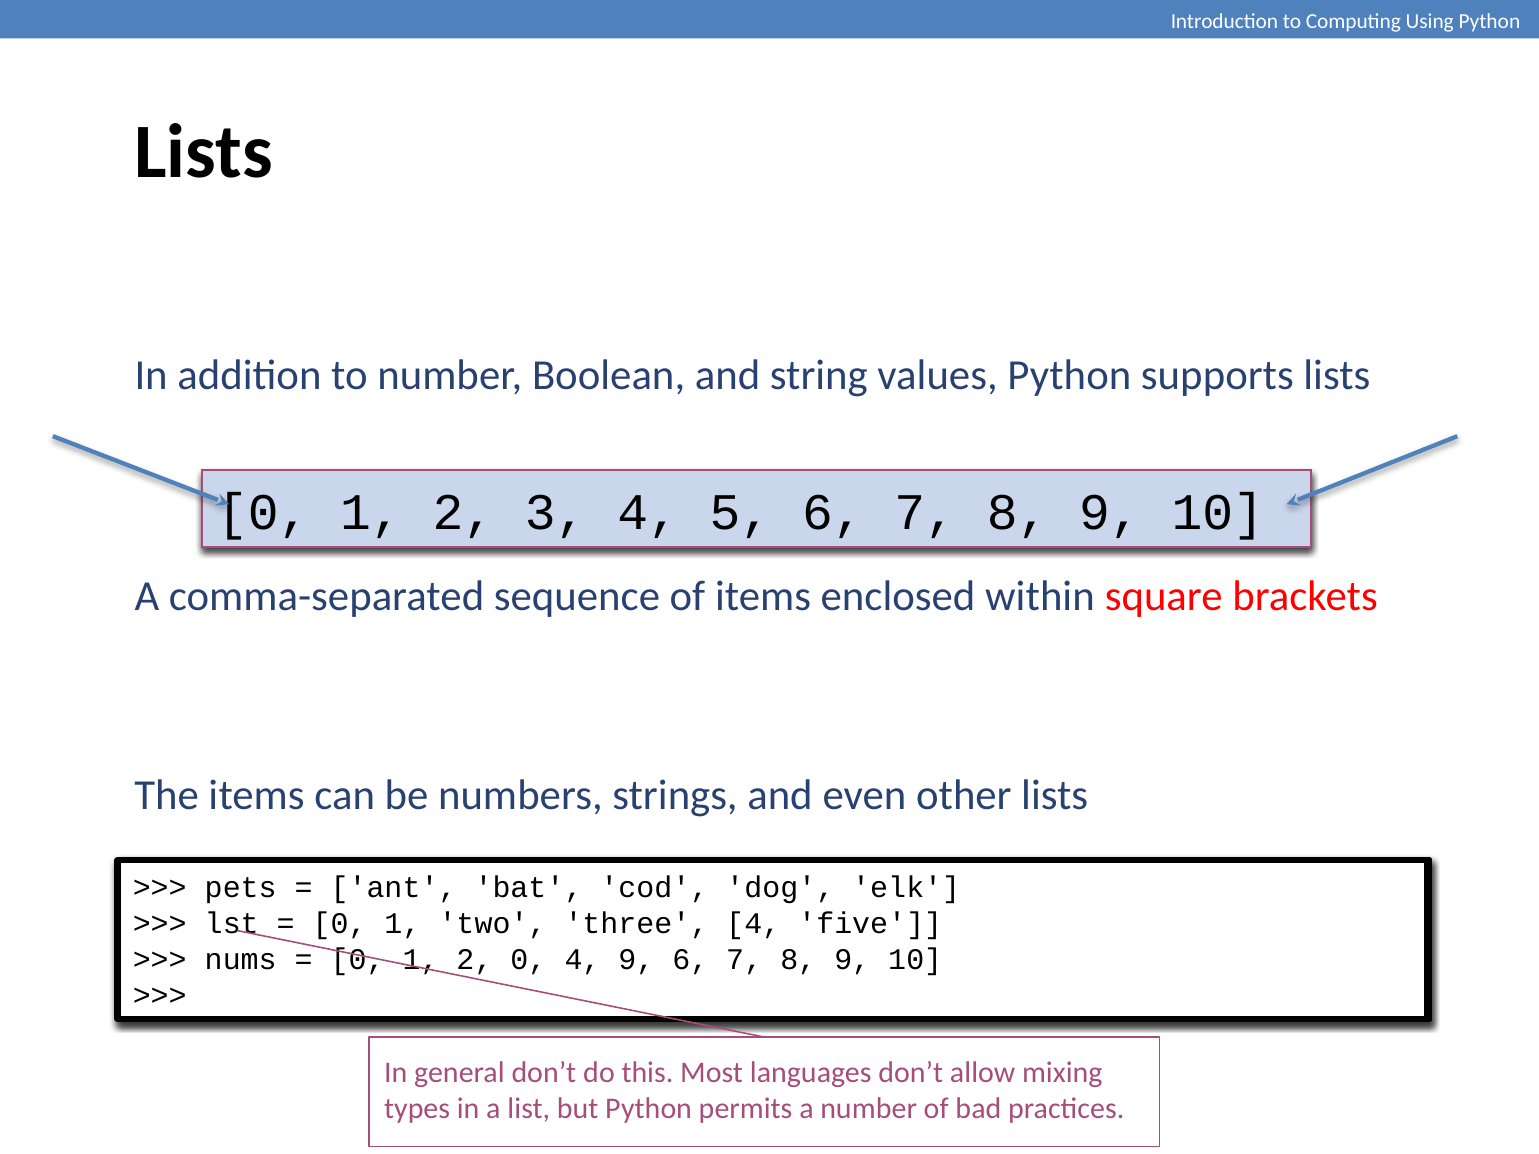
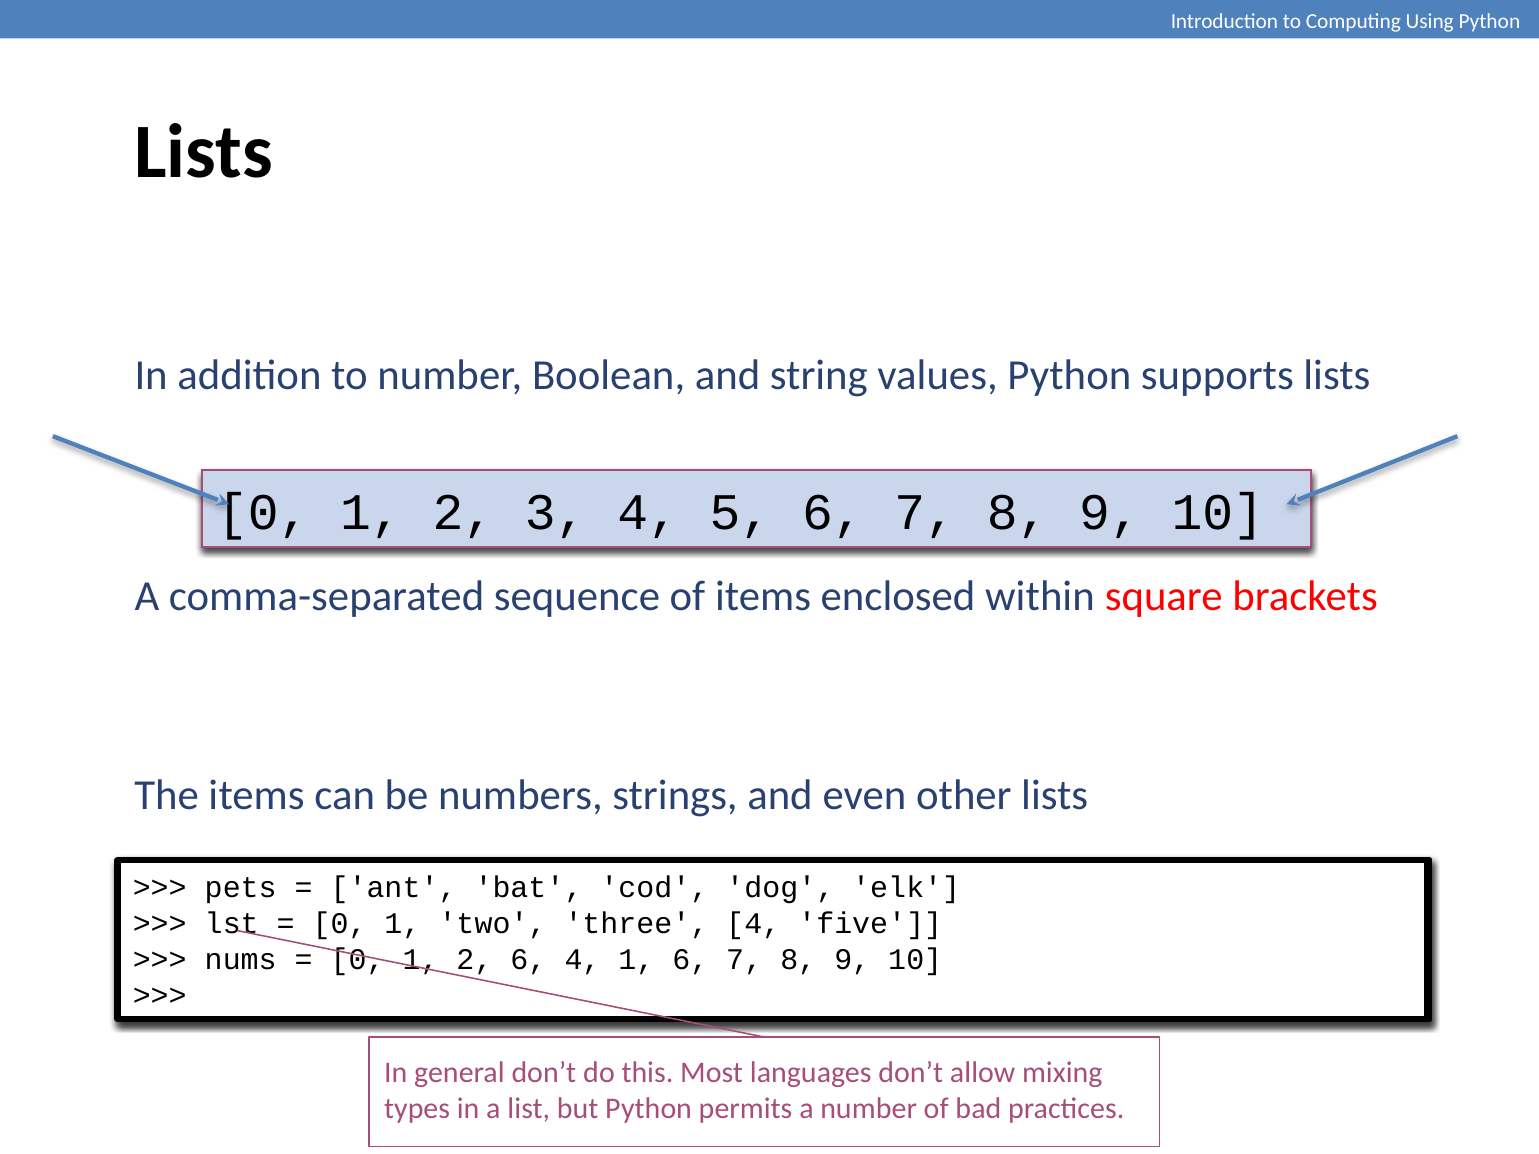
2 0: 0 -> 6
4 9: 9 -> 1
